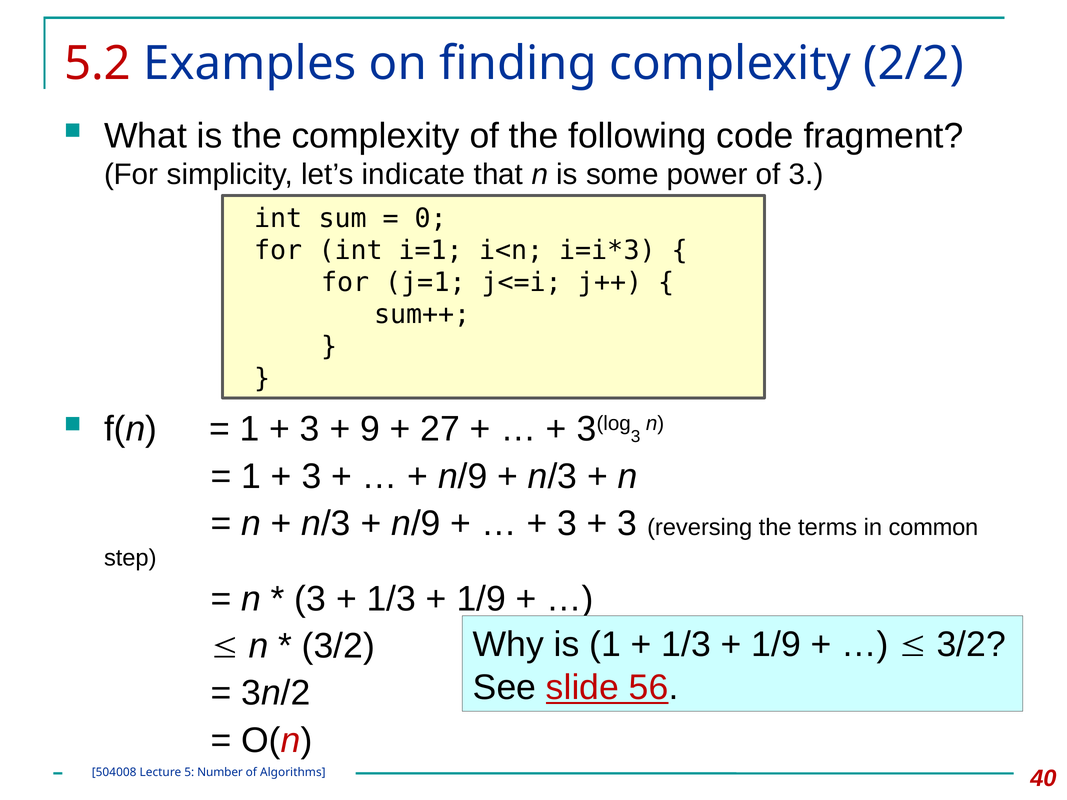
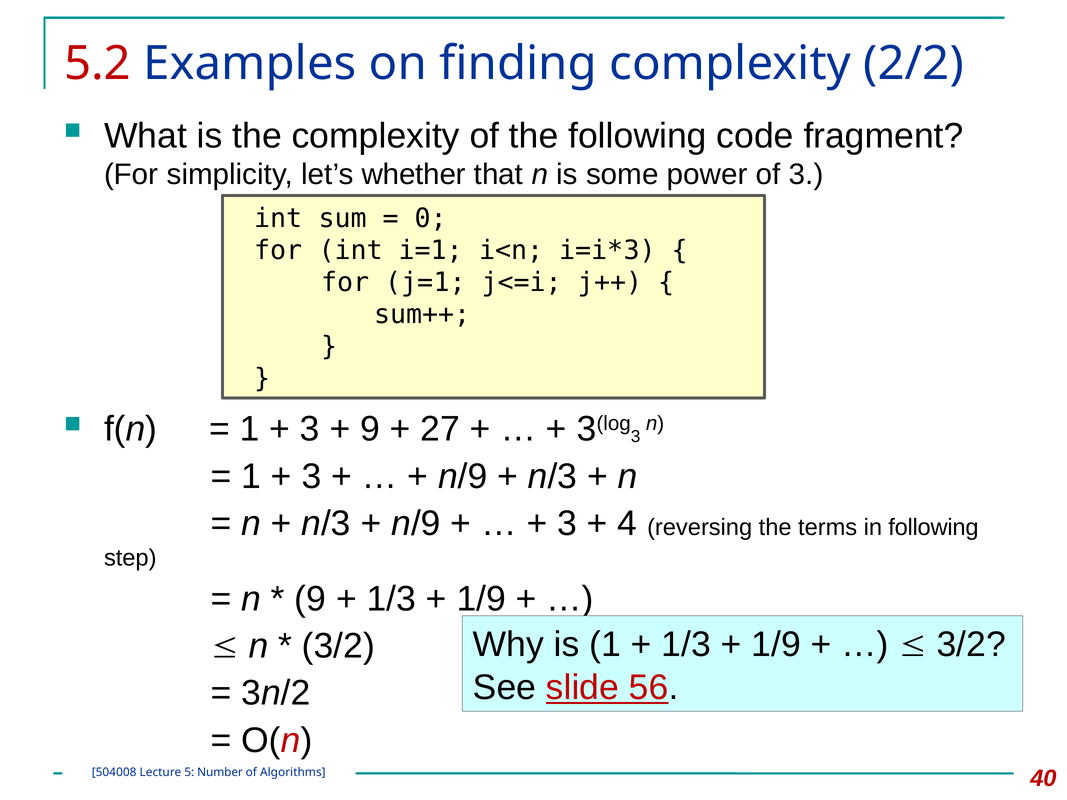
indicate: indicate -> whether
3 at (627, 524): 3 -> 4
in common: common -> following
3 at (310, 599): 3 -> 9
